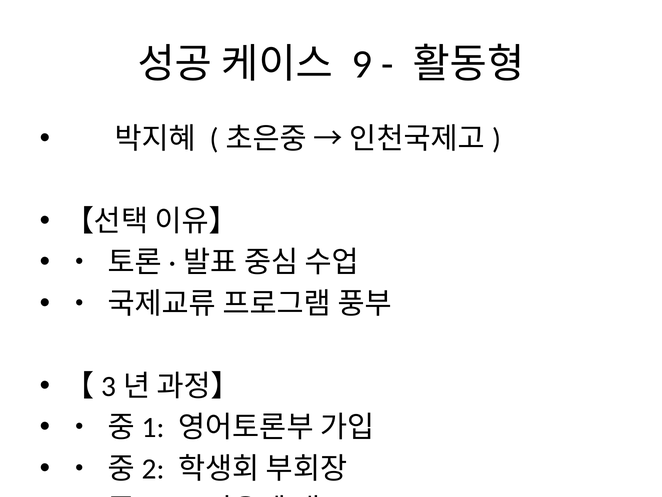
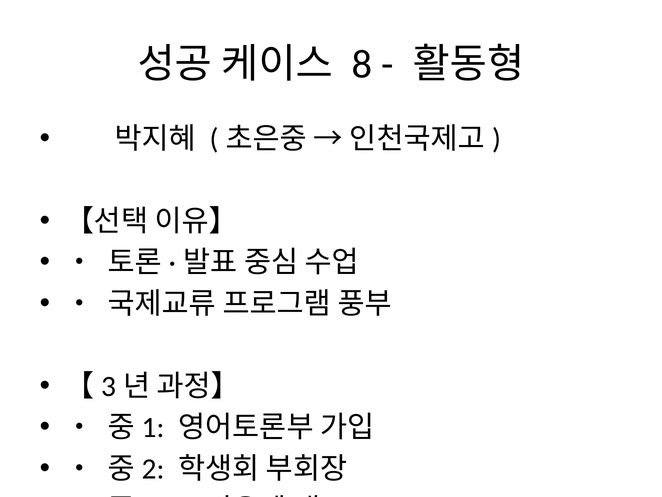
9: 9 -> 8
